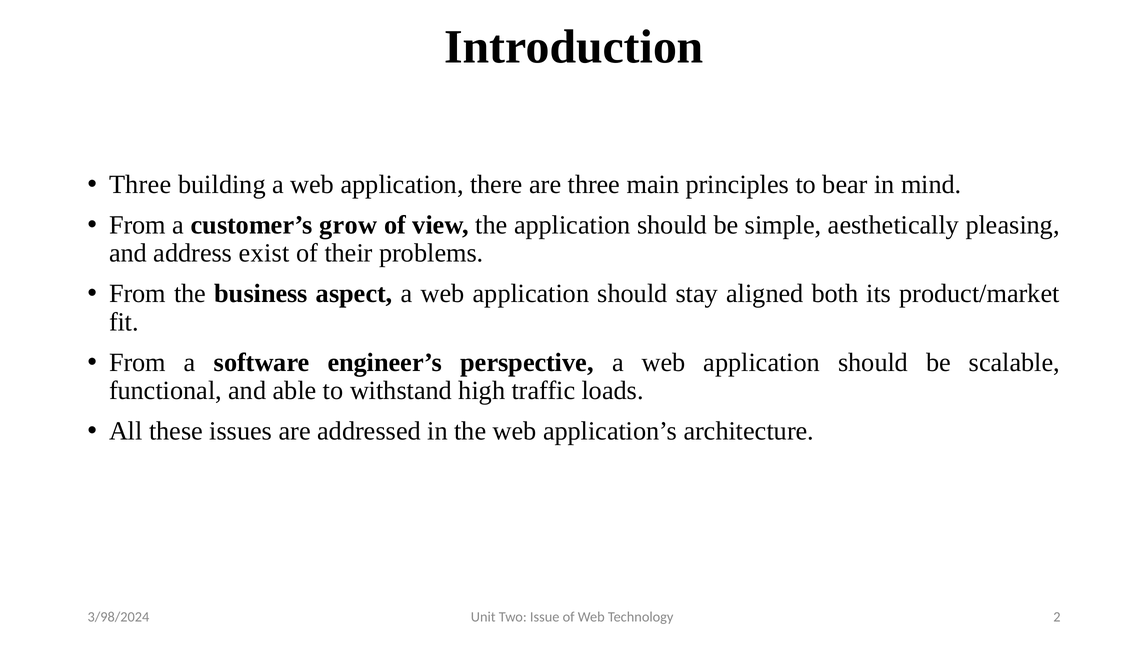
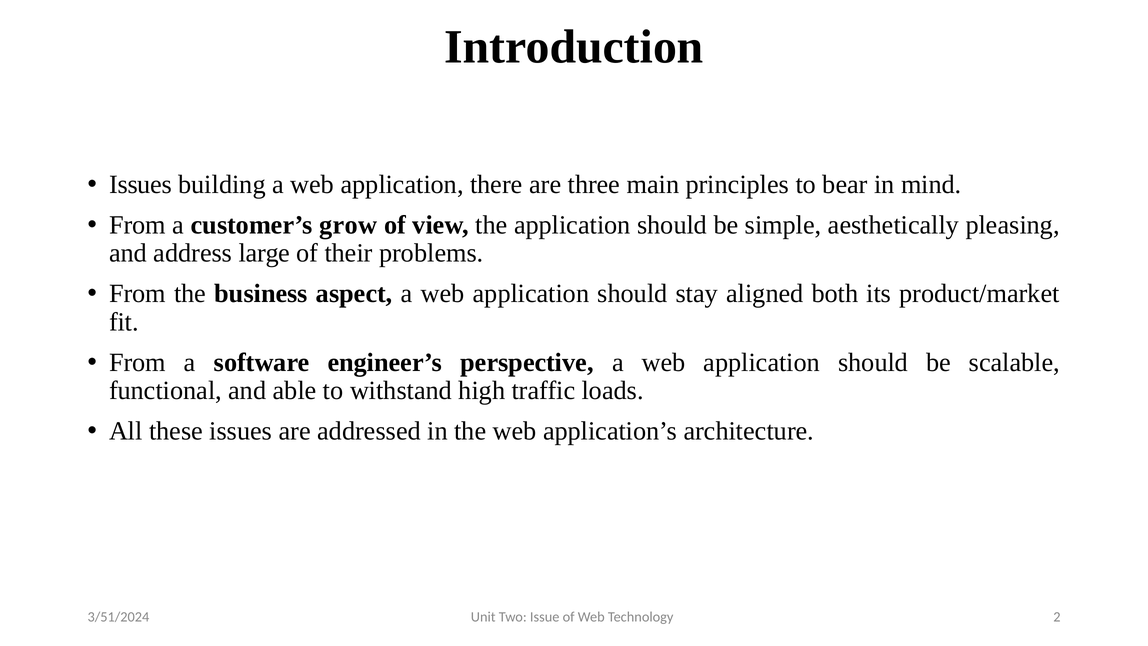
Three at (140, 184): Three -> Issues
exist: exist -> large
3/98/2024: 3/98/2024 -> 3/51/2024
